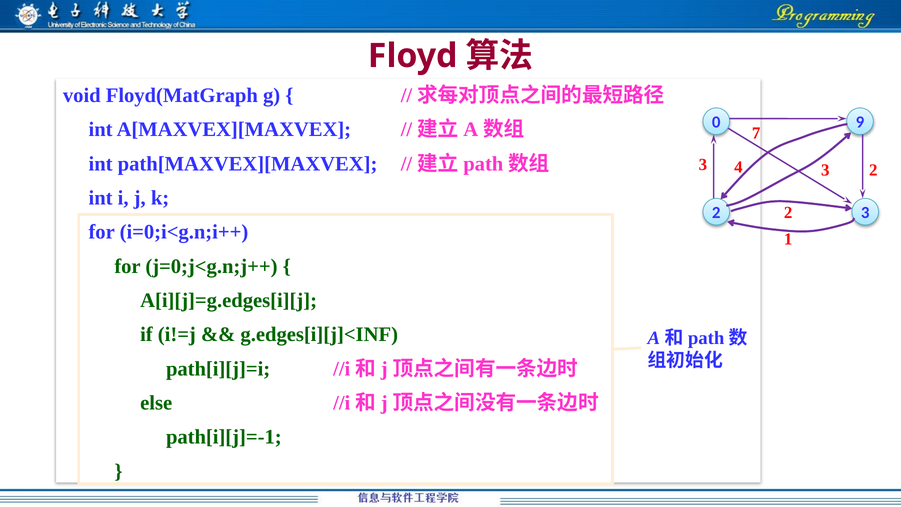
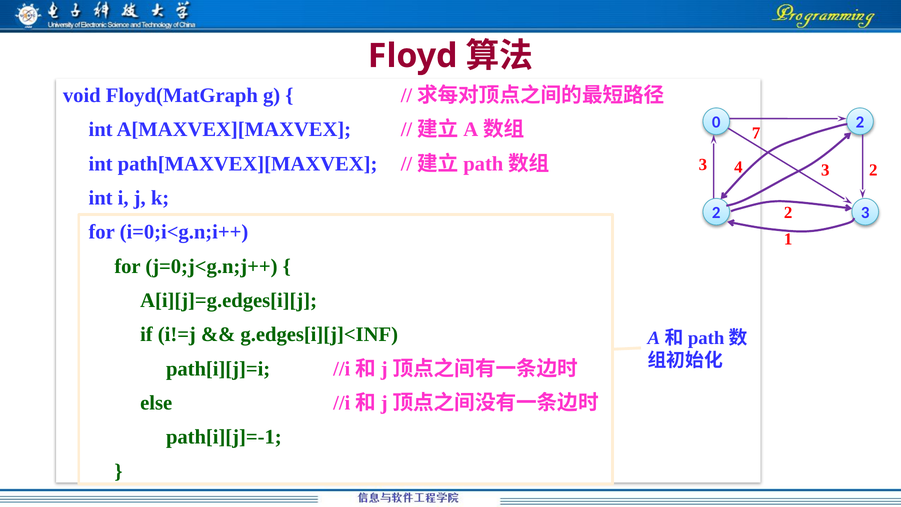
0 9: 9 -> 2
